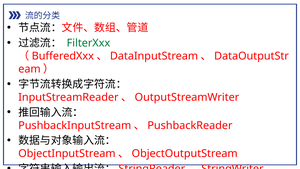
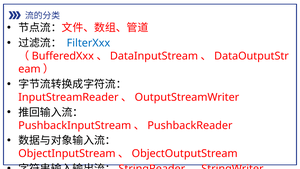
FilterXxx colour: green -> blue
